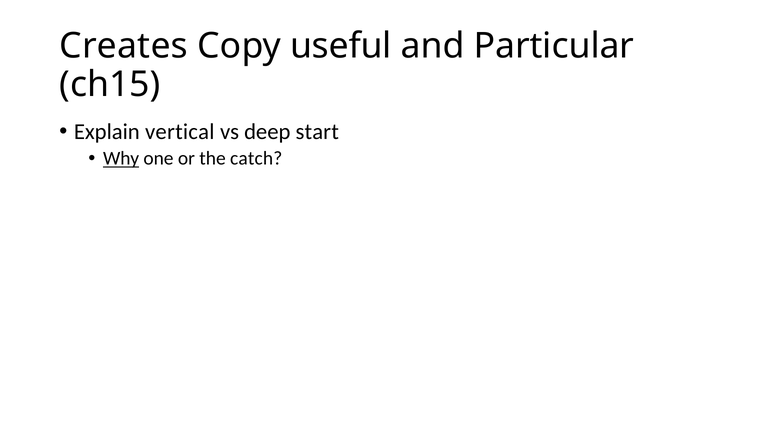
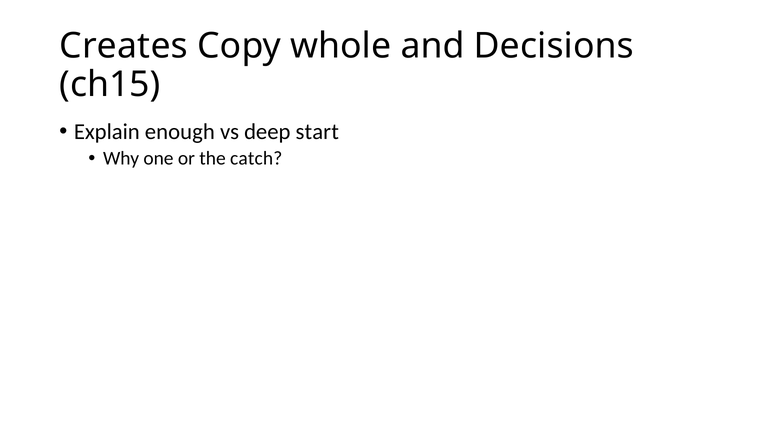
useful: useful -> whole
Particular: Particular -> Decisions
vertical: vertical -> enough
Why underline: present -> none
